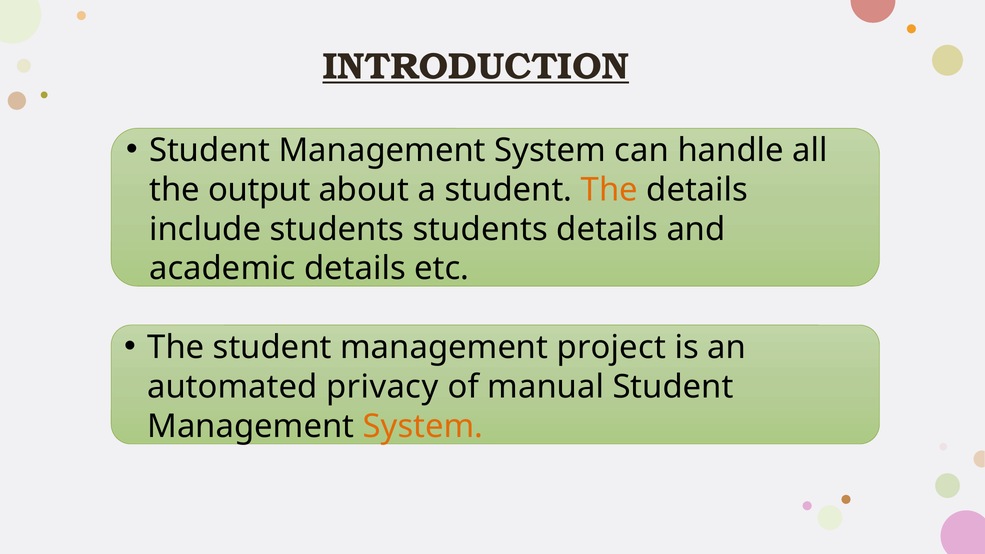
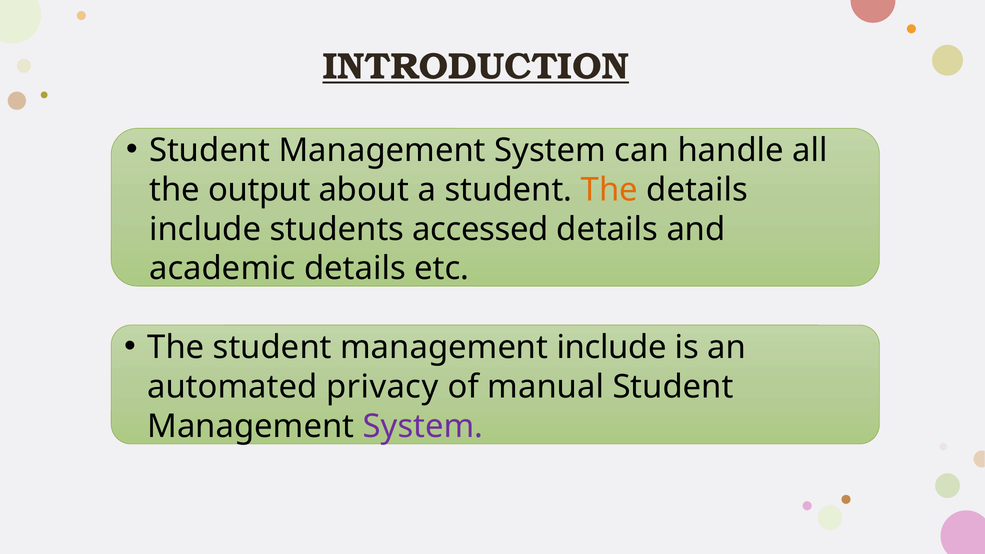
students students: students -> accessed
management project: project -> include
System at (423, 426) colour: orange -> purple
